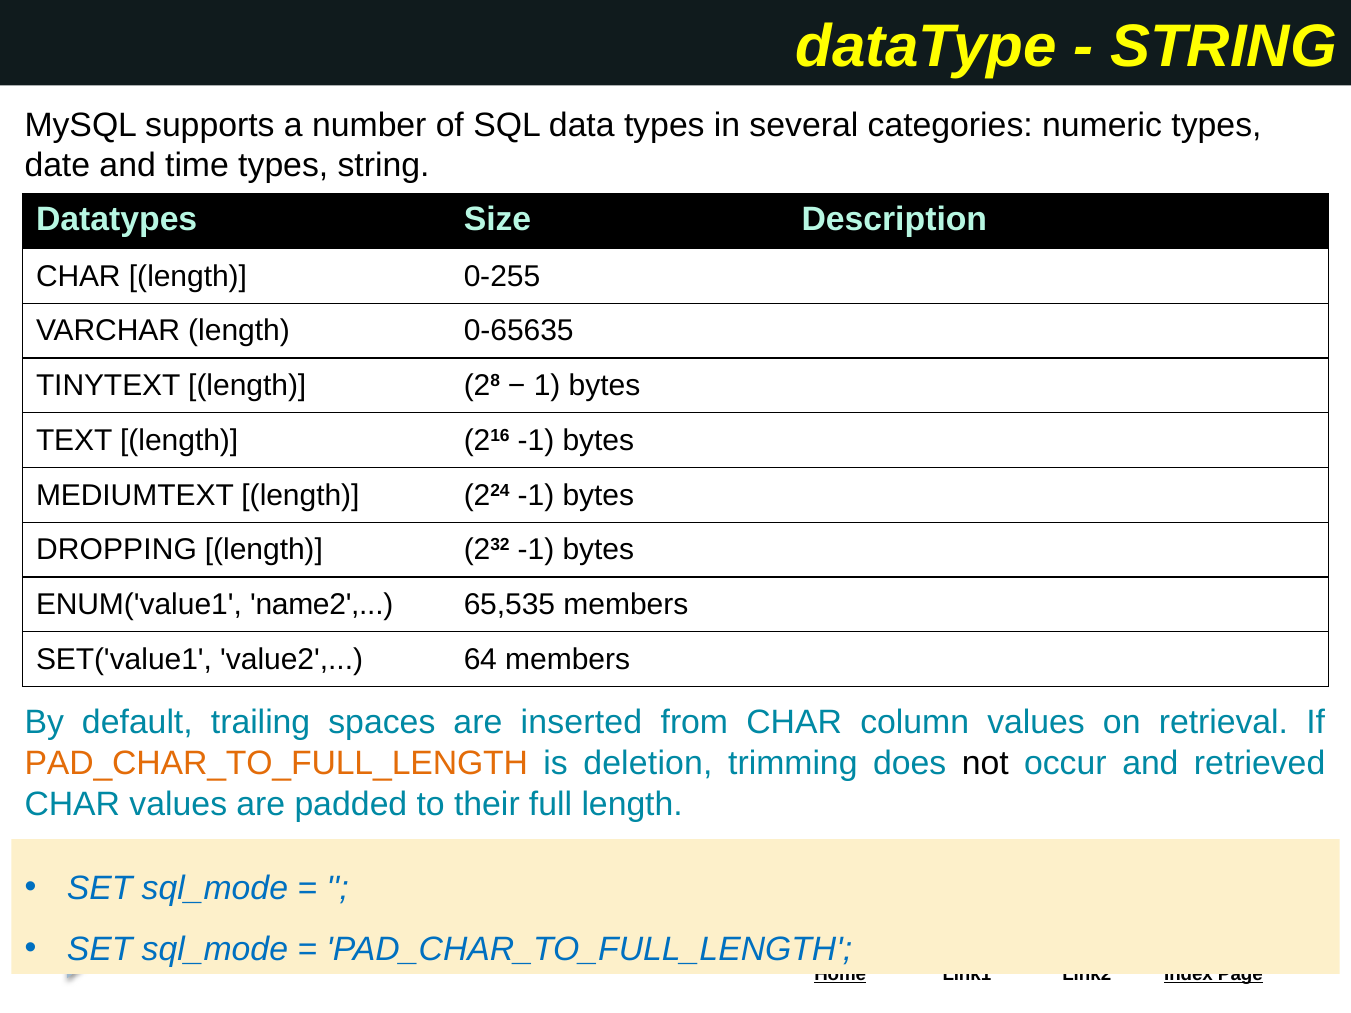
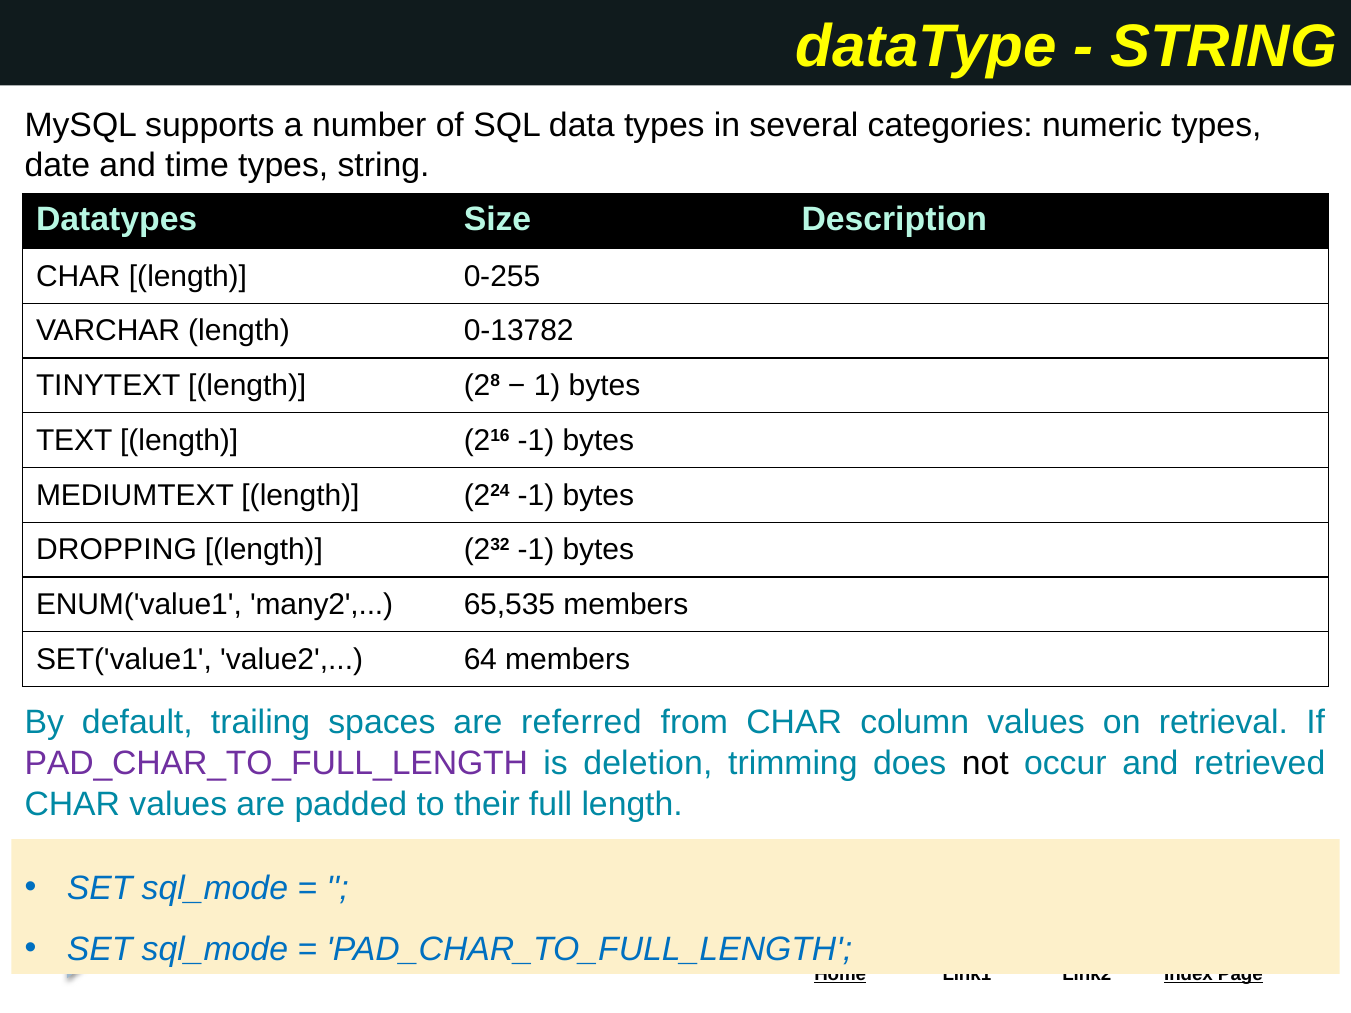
0-65635: 0-65635 -> 0-13782
name2: name2 -> many2
inserted: inserted -> referred
PAD_CHAR_TO_FULL_LENGTH at (276, 764) colour: orange -> purple
